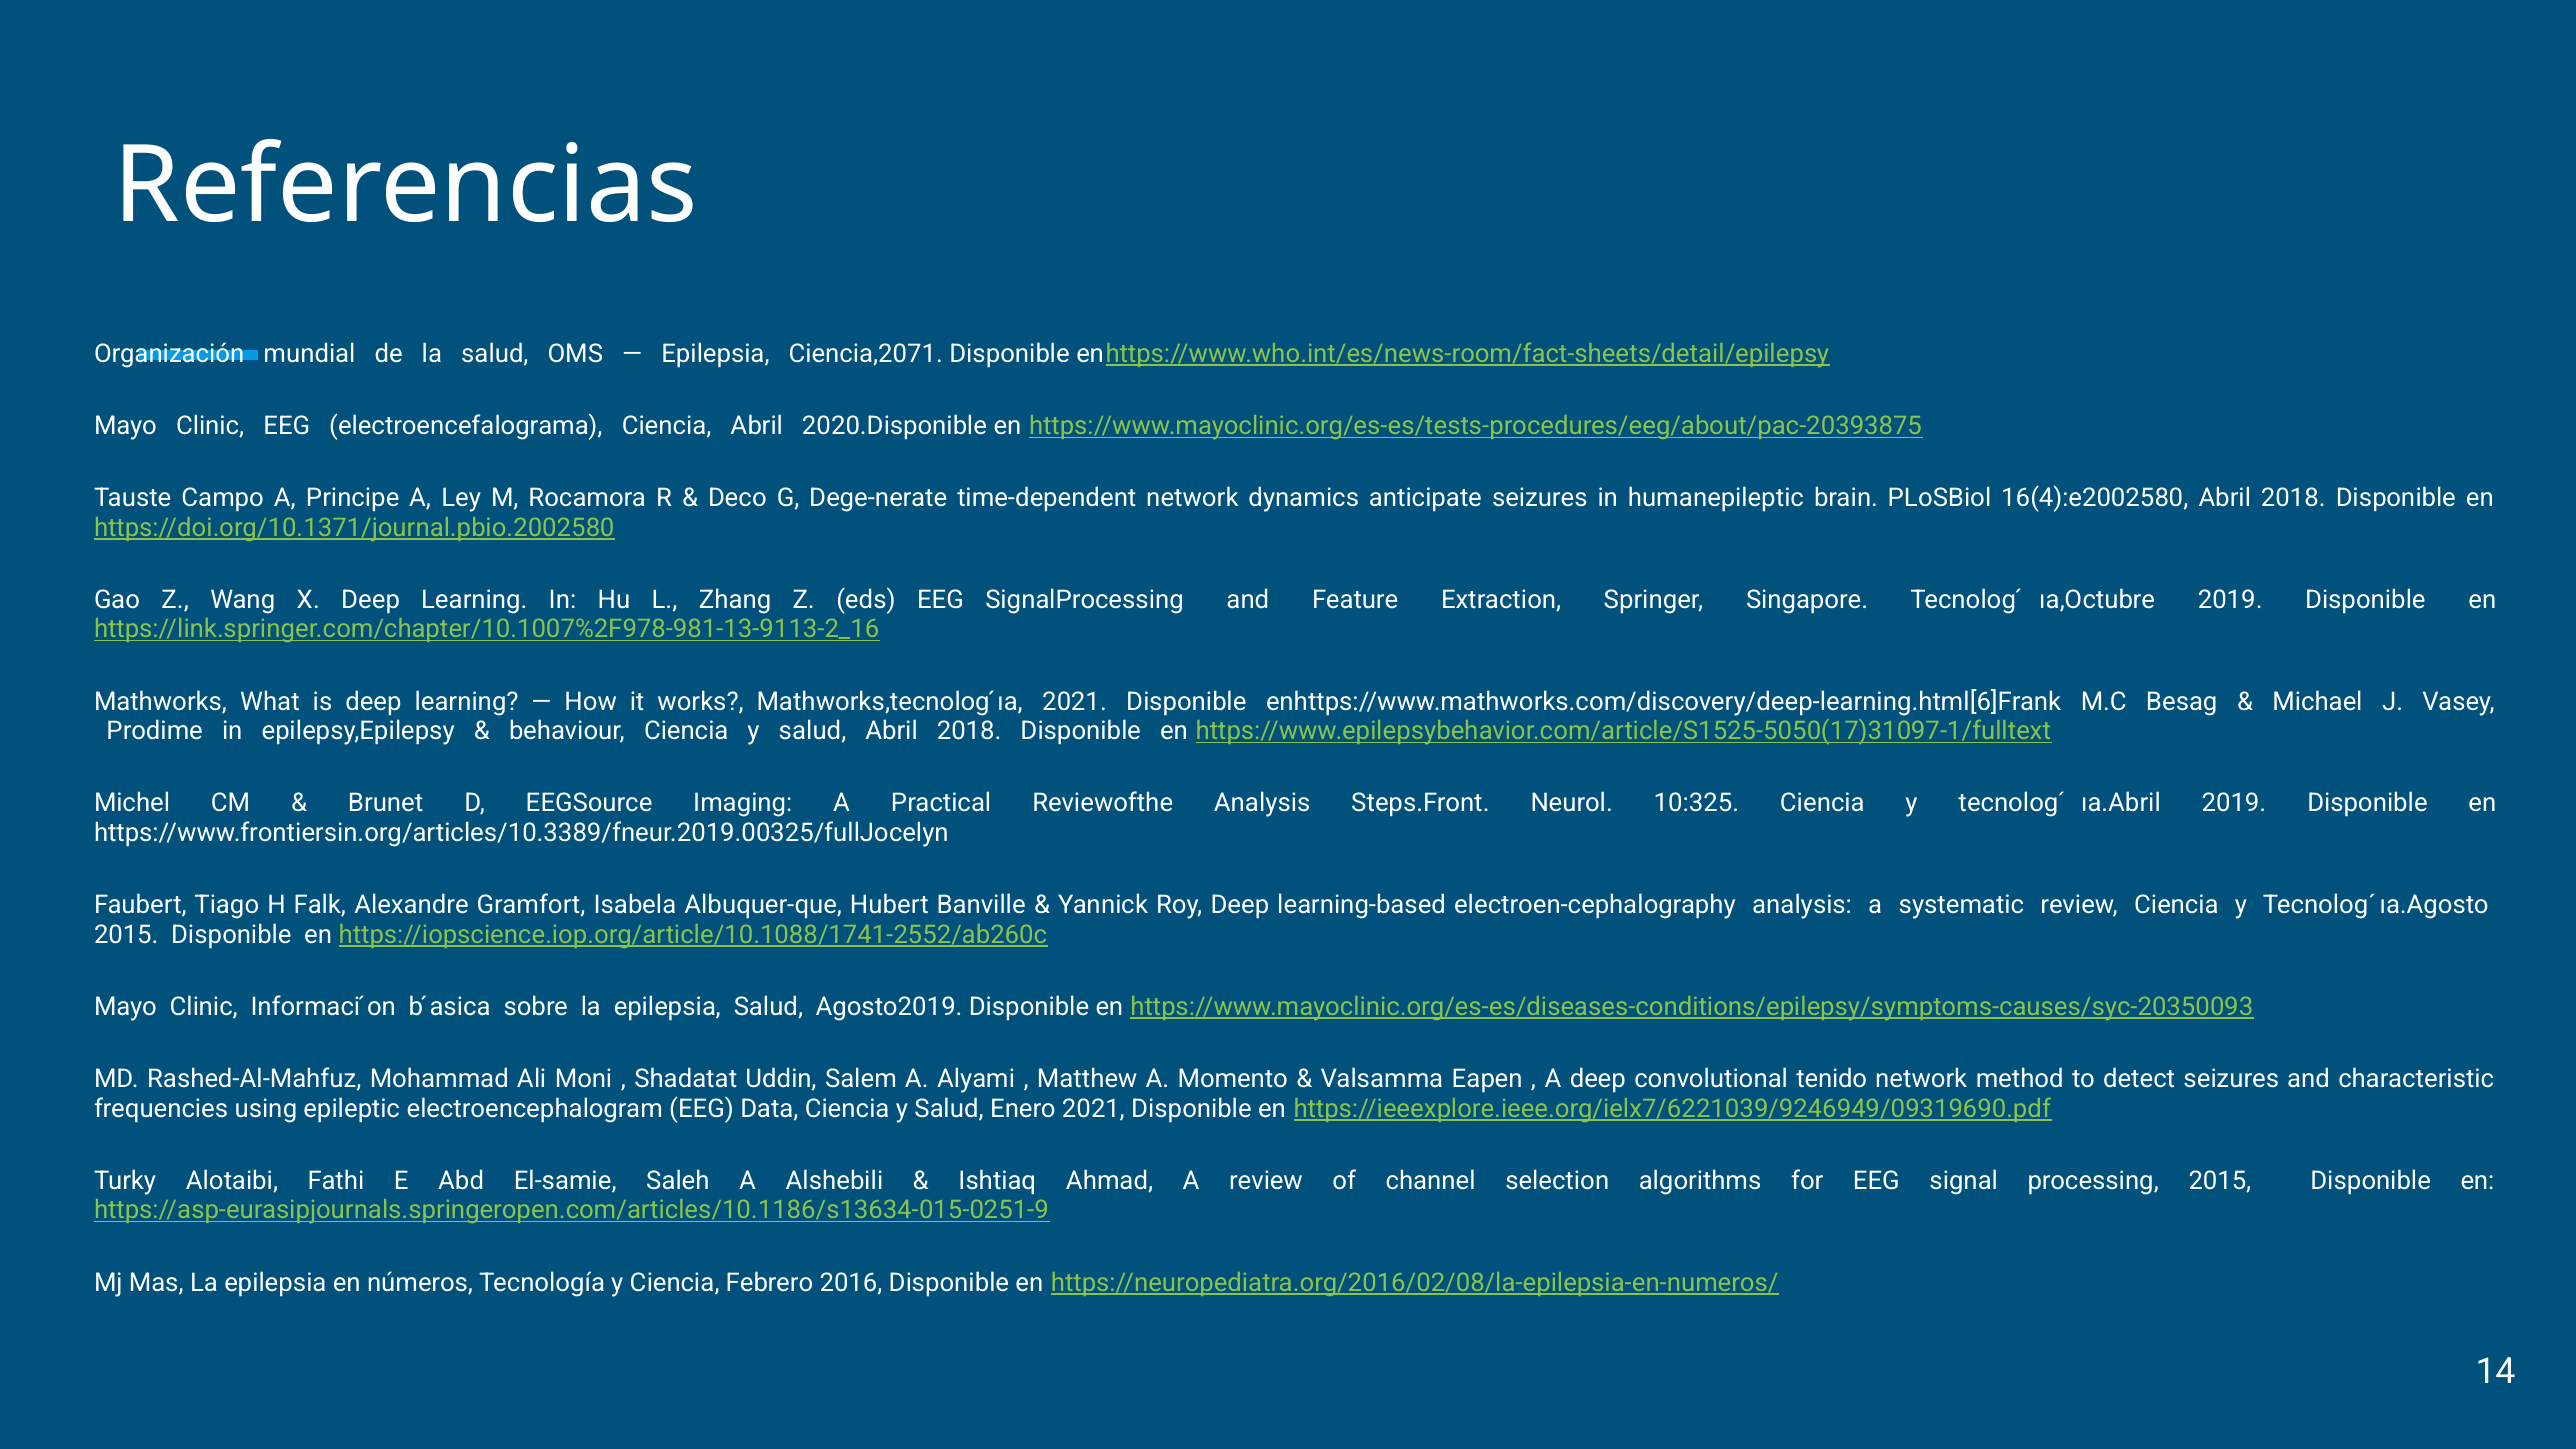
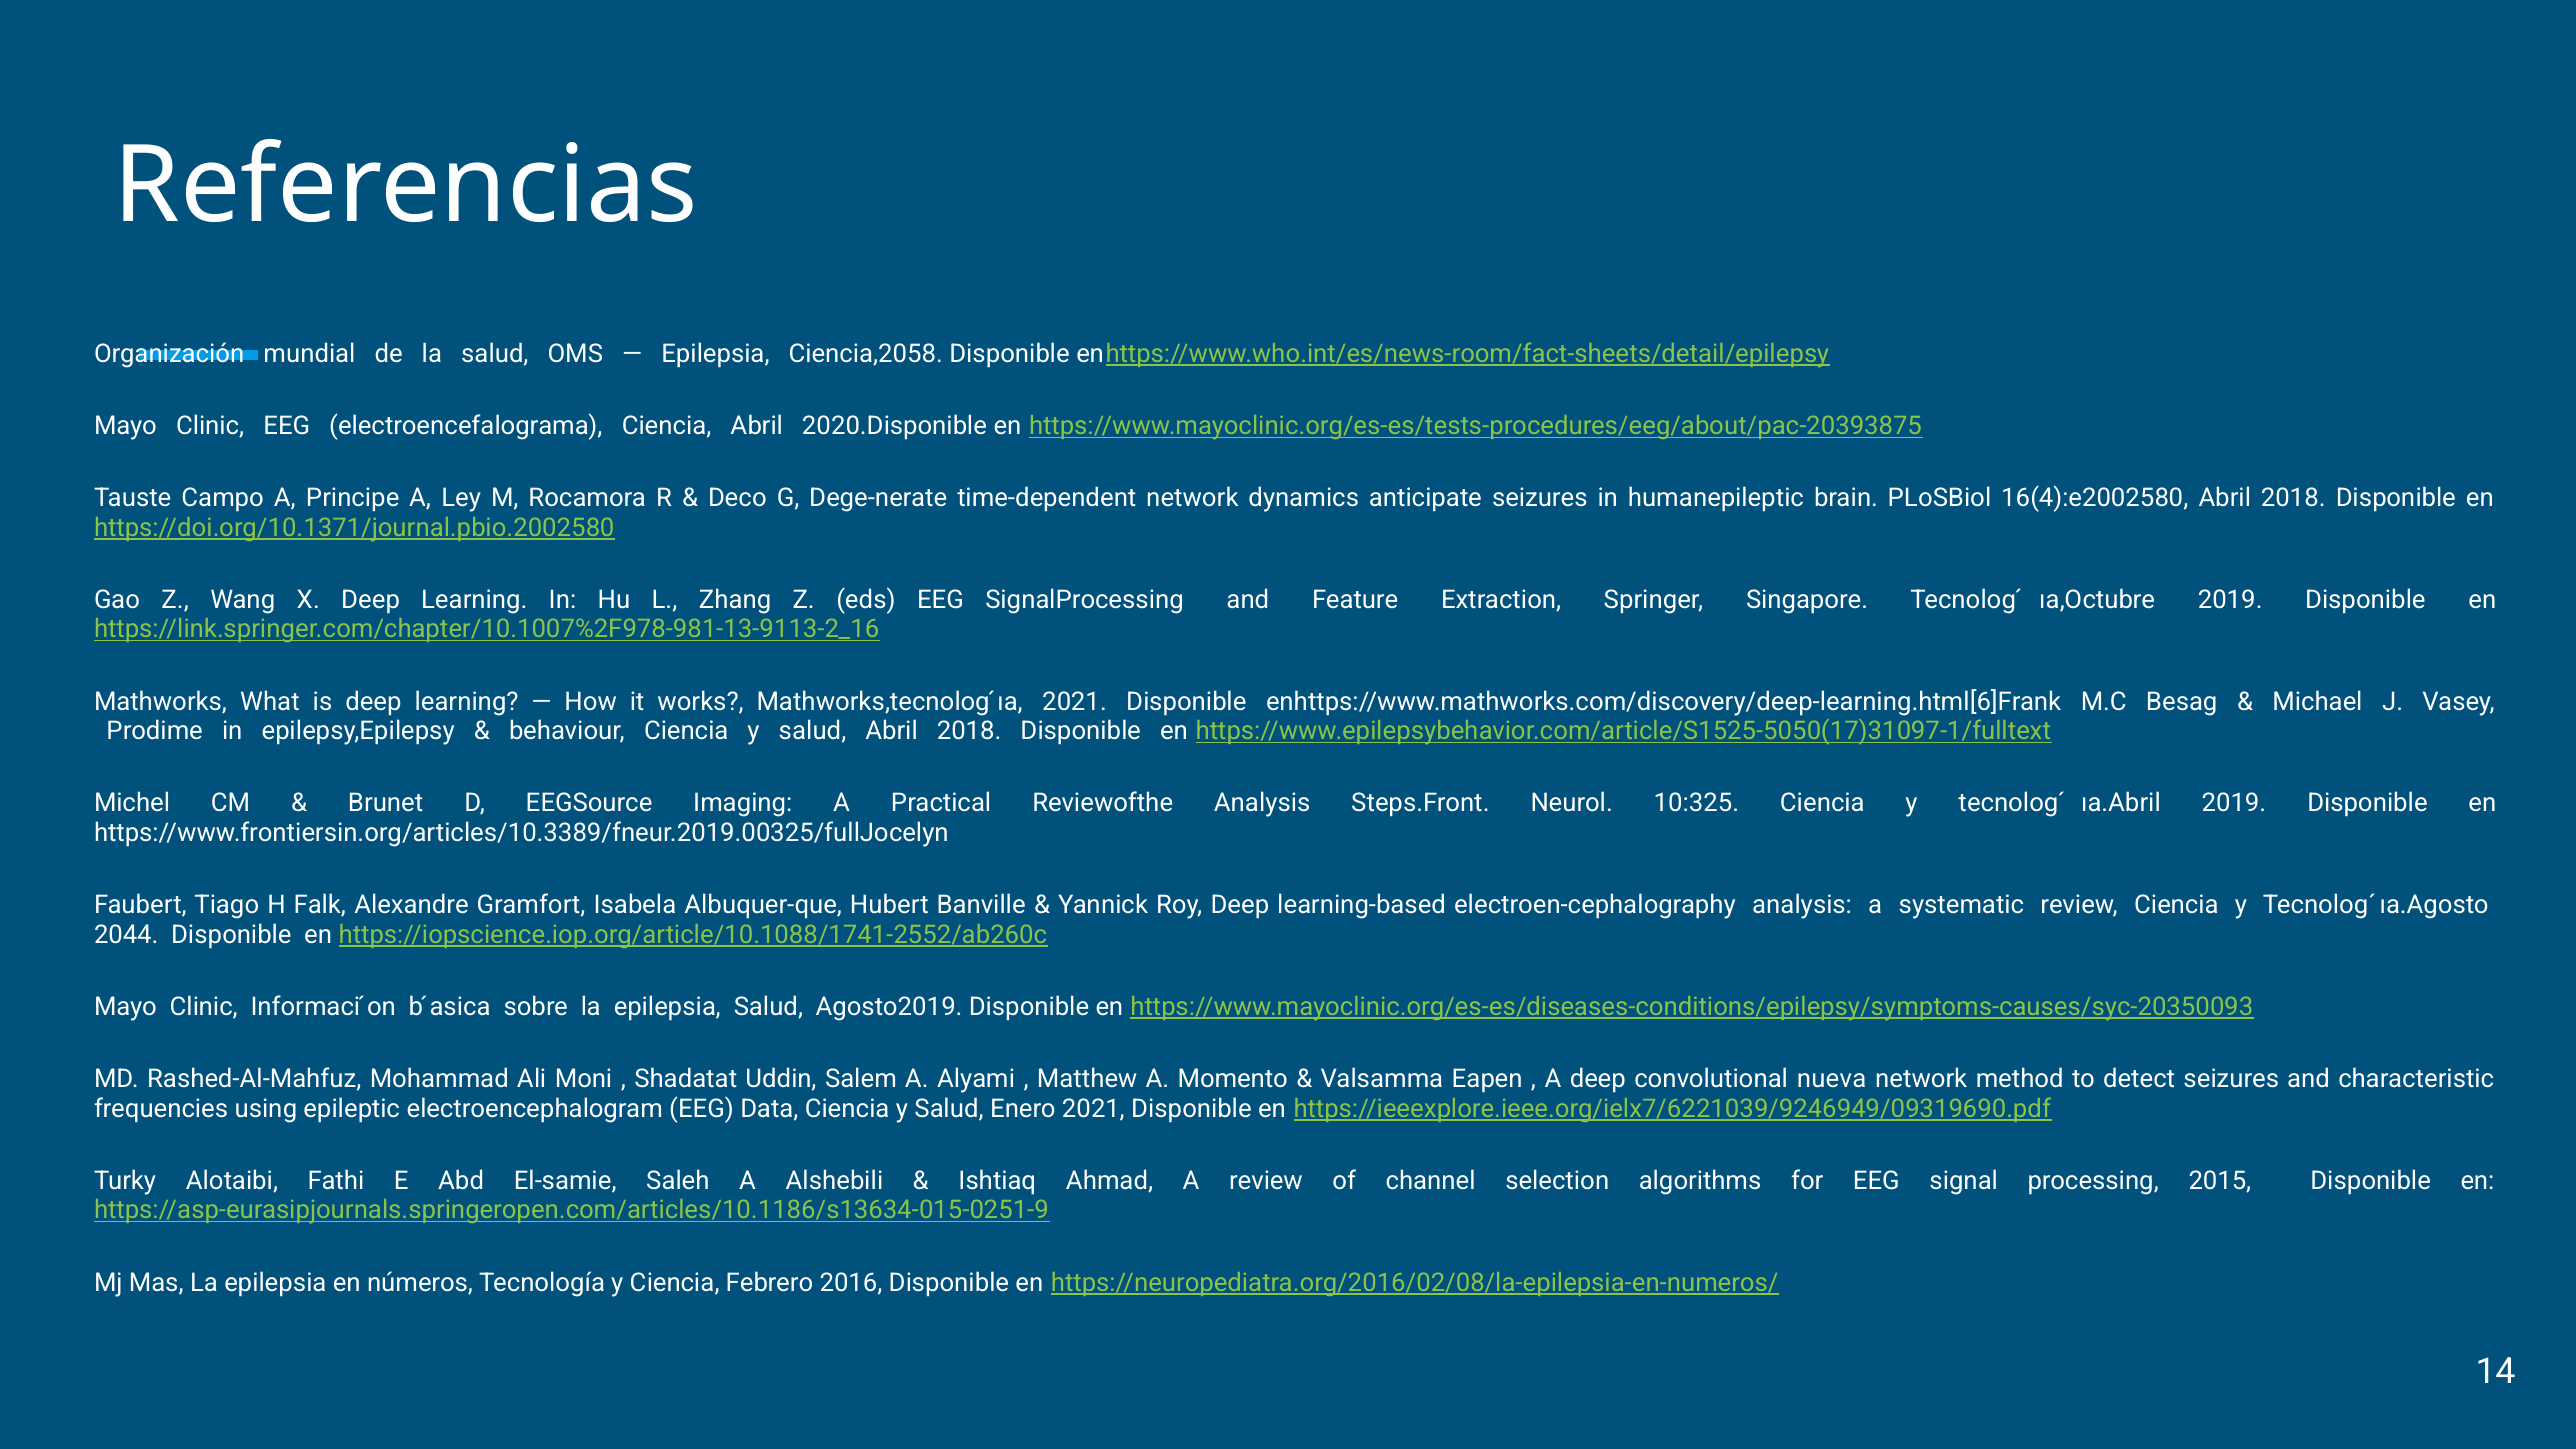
Ciencia,2071: Ciencia,2071 -> Ciencia,2058
2015 at (126, 935): 2015 -> 2044
tenido: tenido -> nueva
